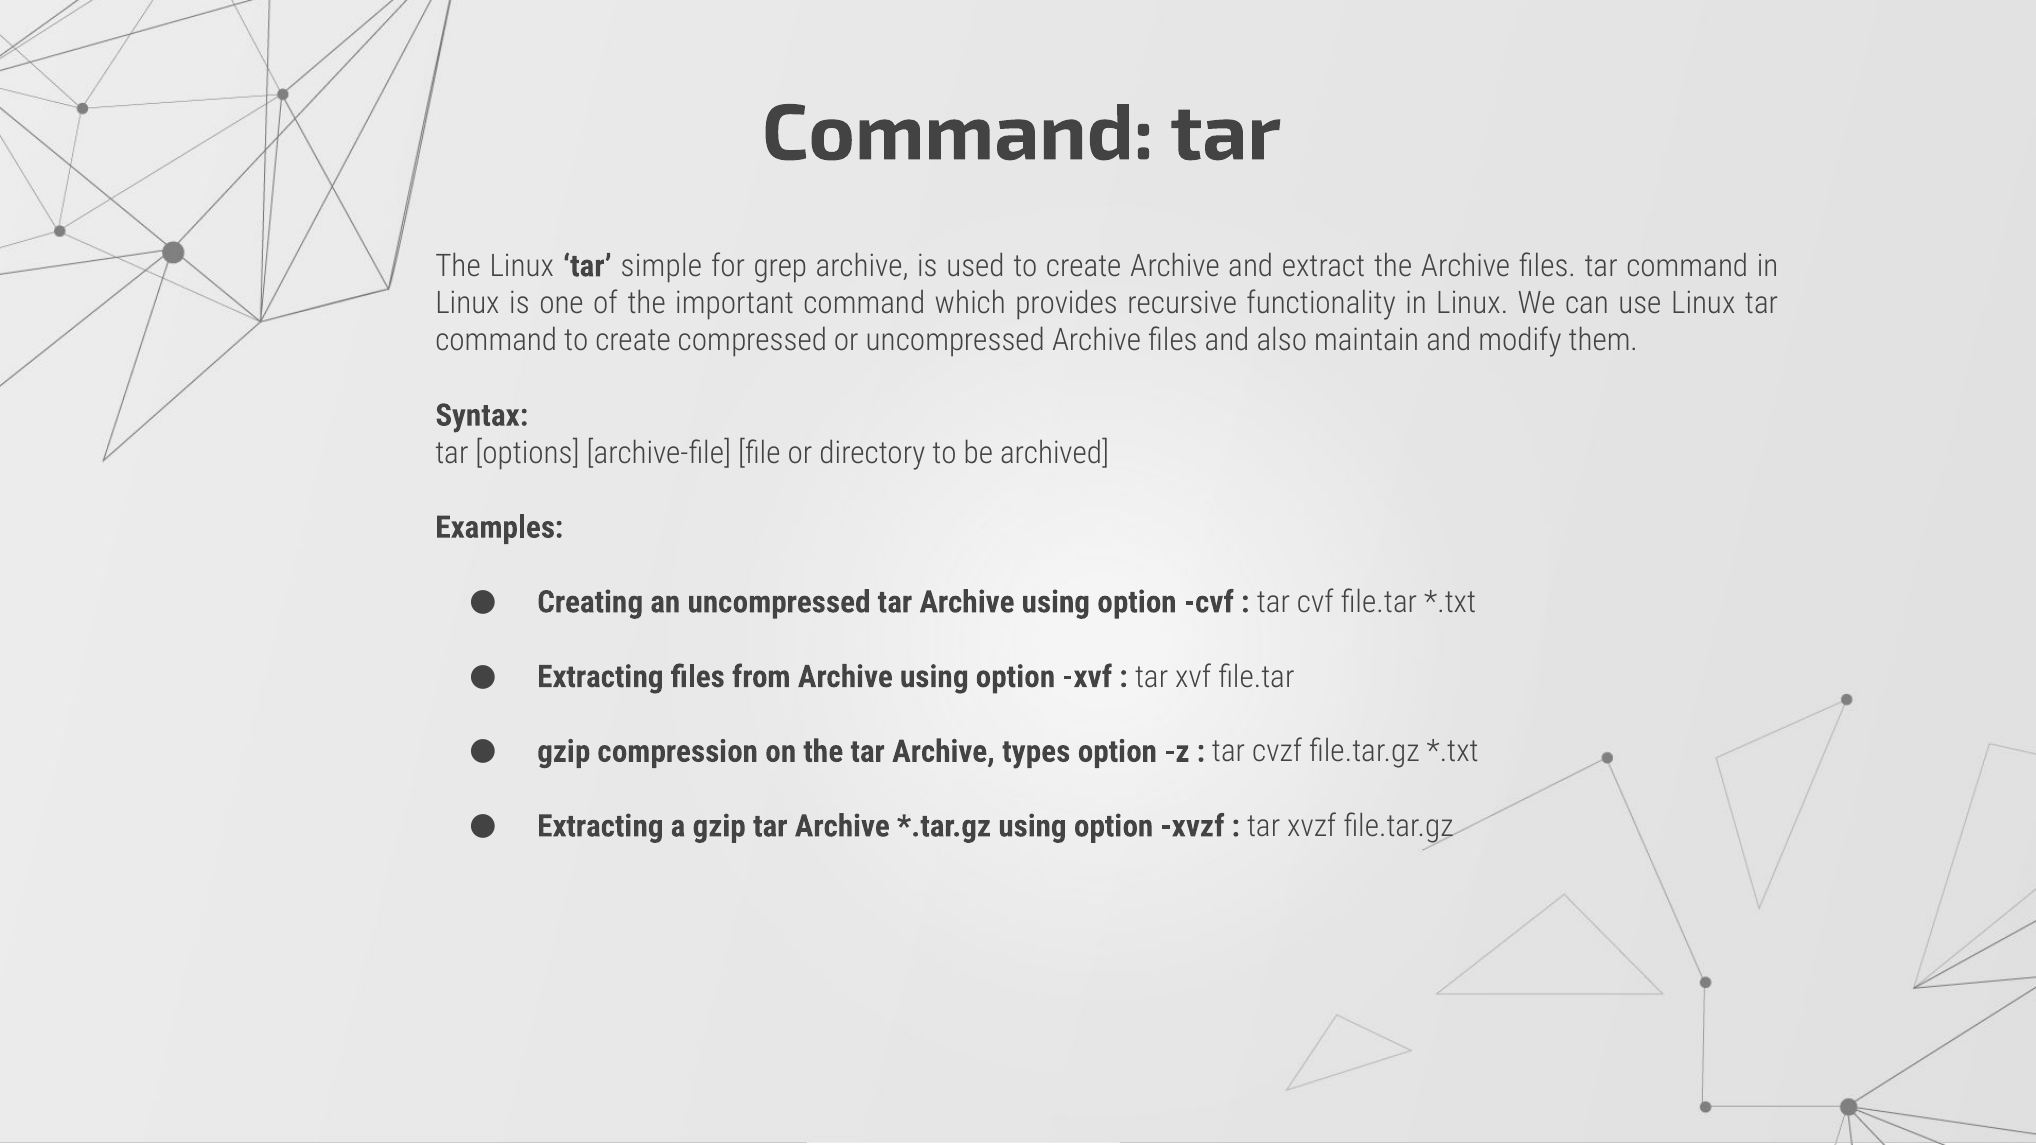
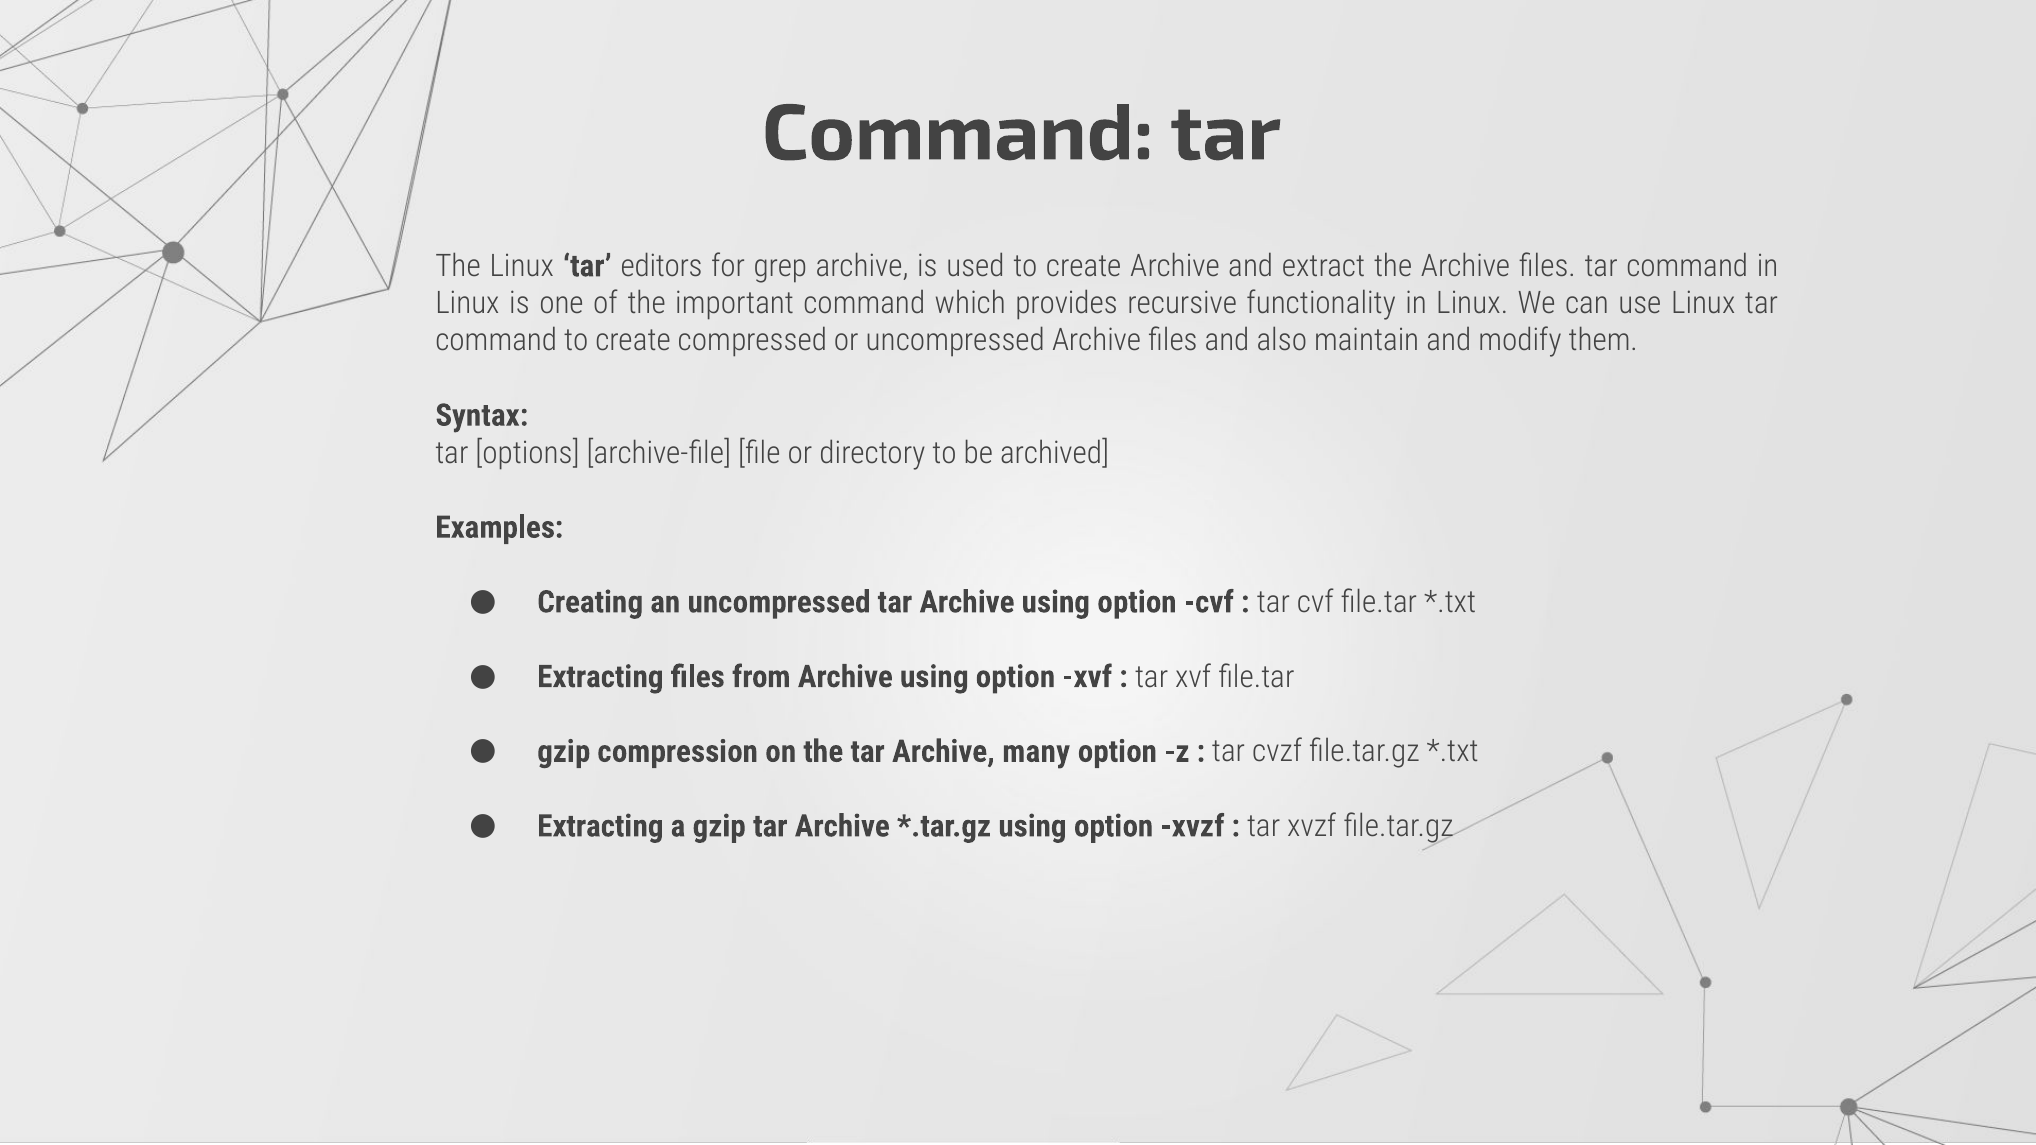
simple: simple -> editors
types: types -> many
